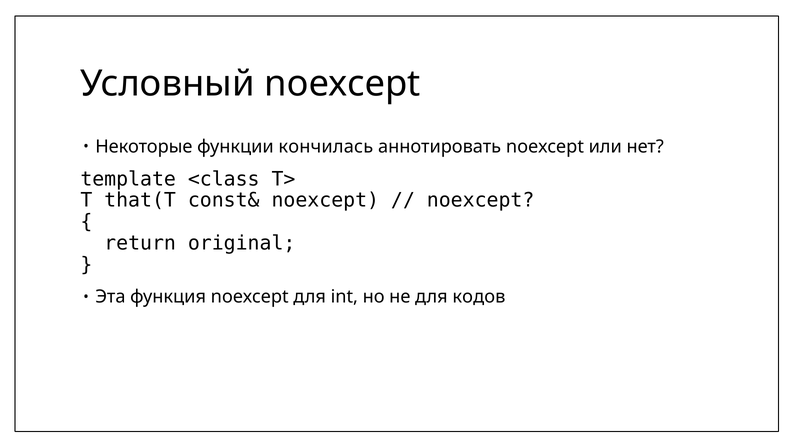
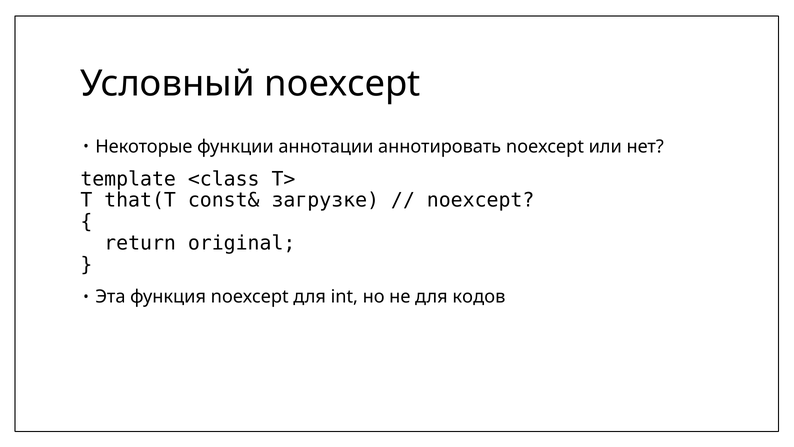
кончилась: кончилась -> аннотации
const& noexcept: noexcept -> загрузке
